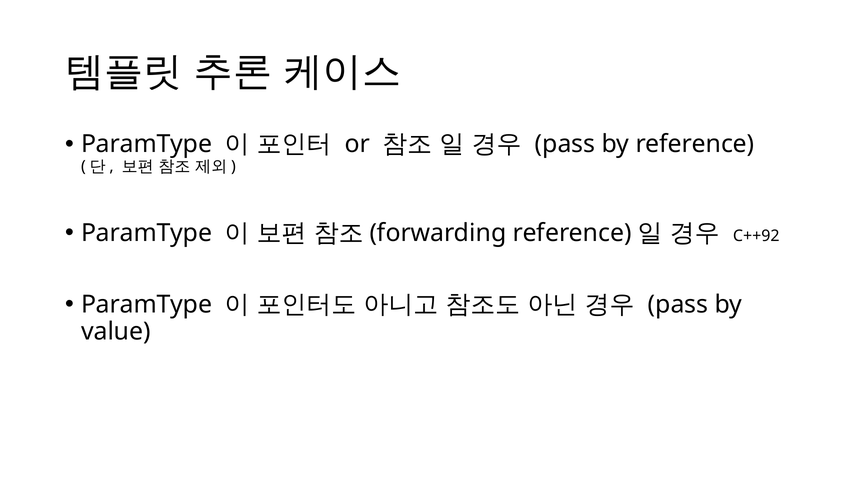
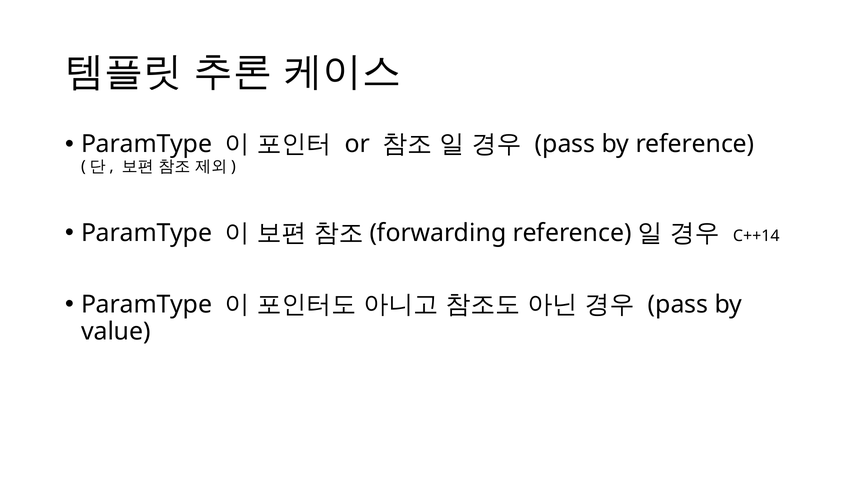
C++92: C++92 -> C++14
